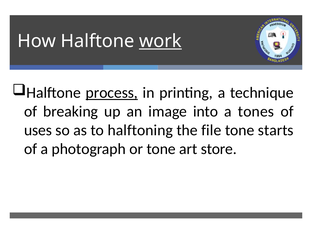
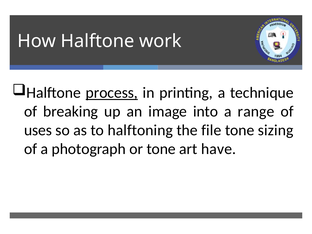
work underline: present -> none
tones: tones -> range
starts: starts -> sizing
store: store -> have
